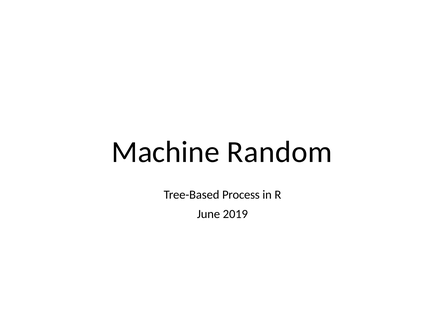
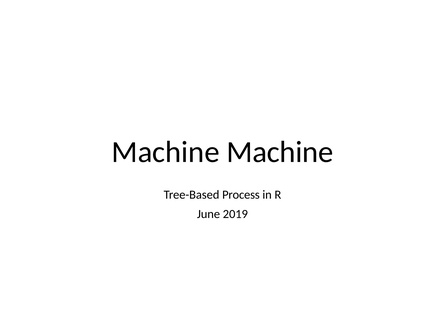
Machine Random: Random -> Machine
